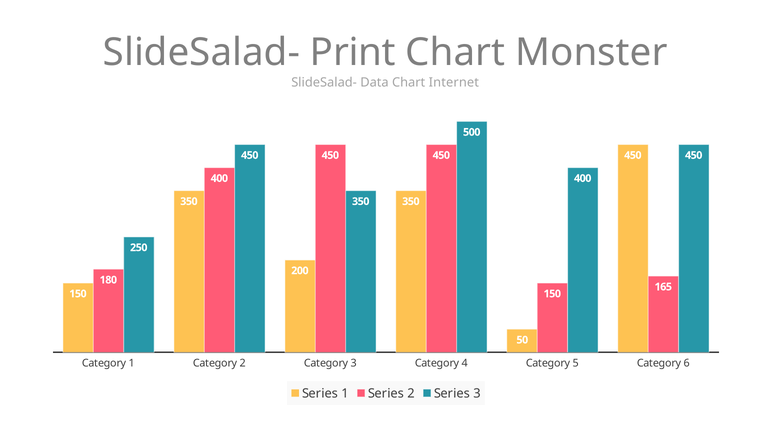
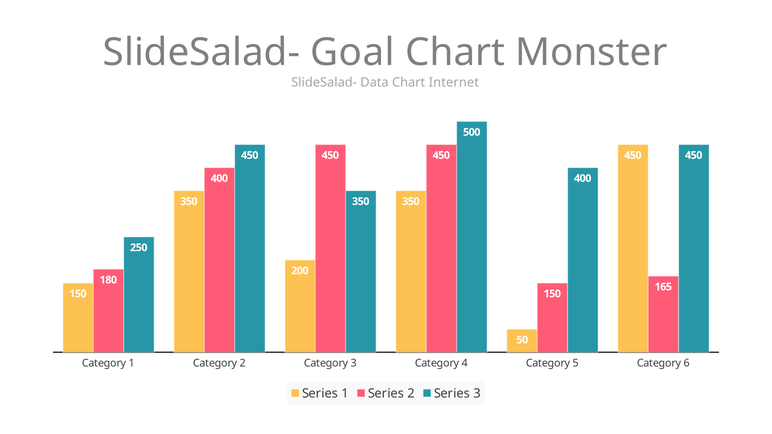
Print: Print -> Goal
